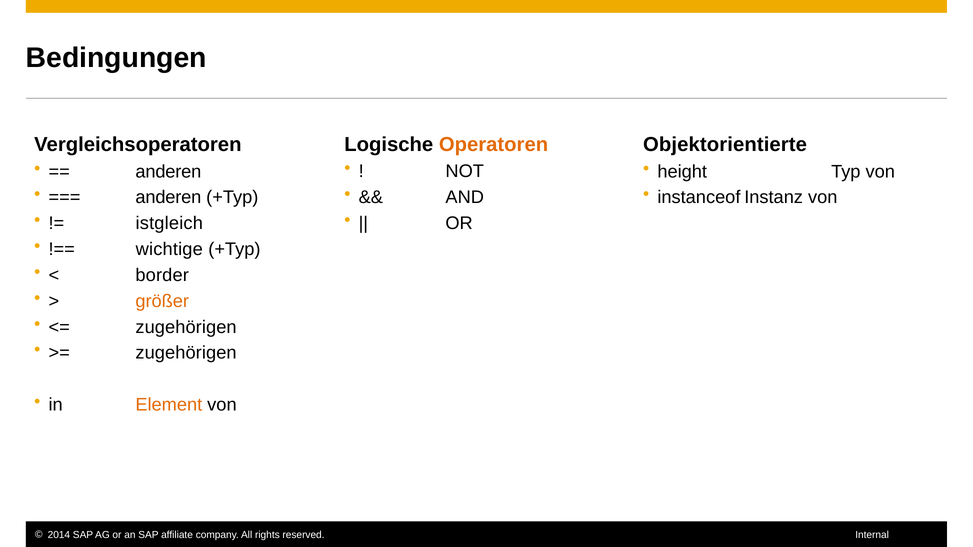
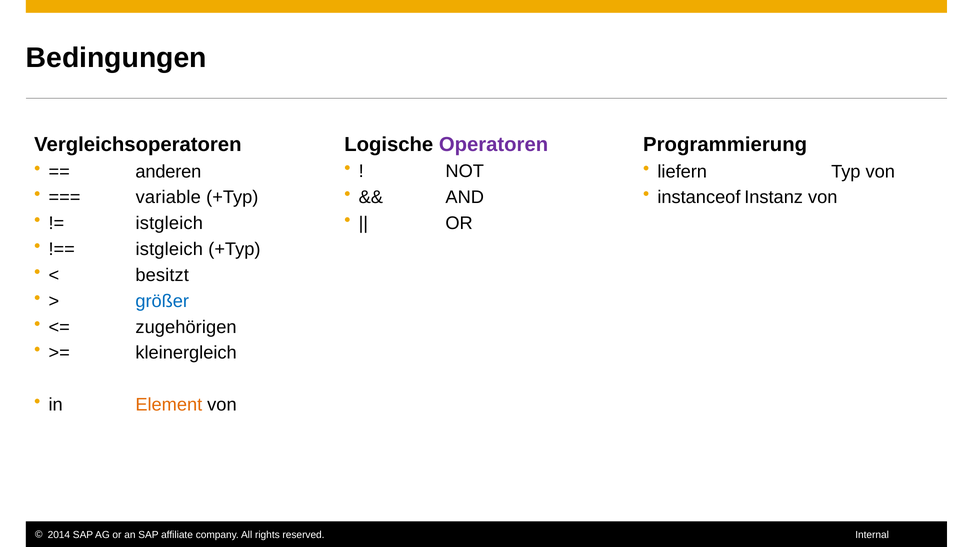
Operatoren colour: orange -> purple
Objektorientierte: Objektorientierte -> Programmierung
height: height -> liefern
anderen at (168, 198): anderen -> variable
wichtige at (169, 249): wichtige -> istgleich
border: border -> besitzt
größer colour: orange -> blue
zugehörigen at (186, 353): zugehörigen -> kleinergleich
